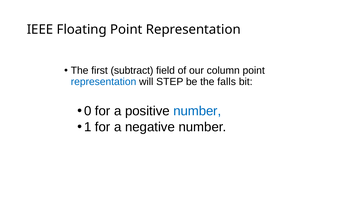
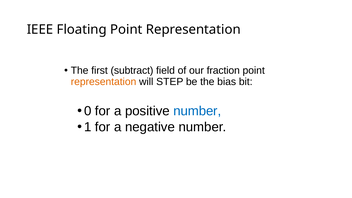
column: column -> fraction
representation at (104, 82) colour: blue -> orange
falls: falls -> bias
